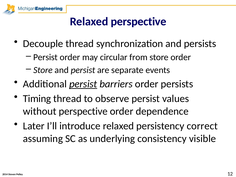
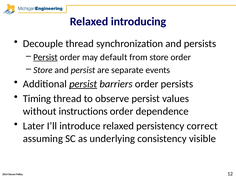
Relaxed perspective: perspective -> introducing
Persist at (46, 57) underline: none -> present
circular: circular -> default
without perspective: perspective -> instructions
